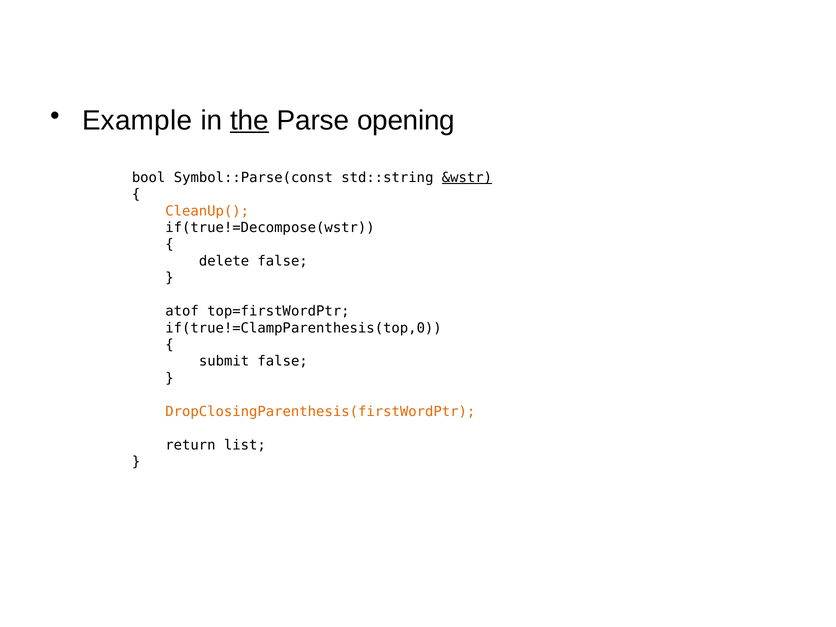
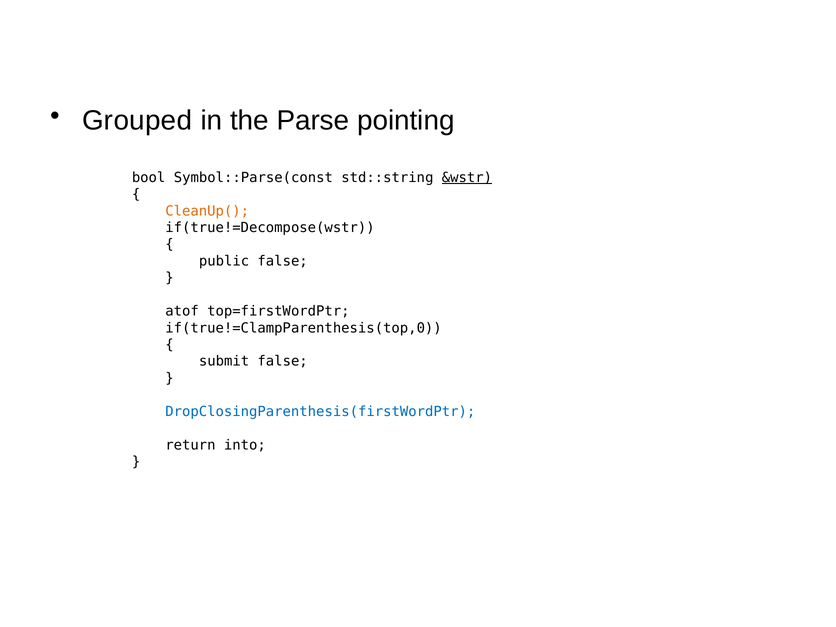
Example: Example -> Grouped
the underline: present -> none
opening: opening -> pointing
delete: delete -> public
DropClosingParenthesis(firstWordPtr colour: orange -> blue
list: list -> into
